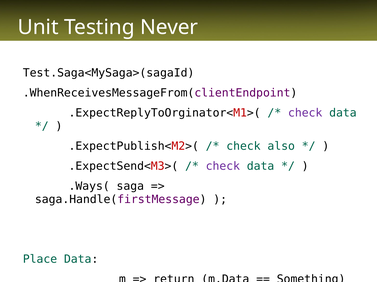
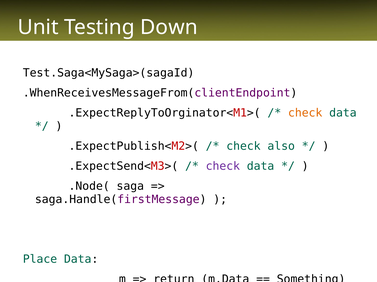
Never: Never -> Down
check at (305, 113) colour: purple -> orange
.Ways(: .Ways( -> .Node(
